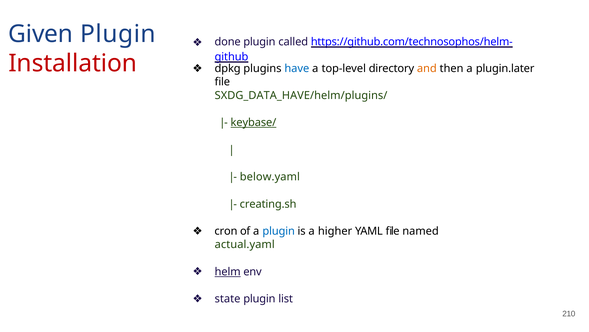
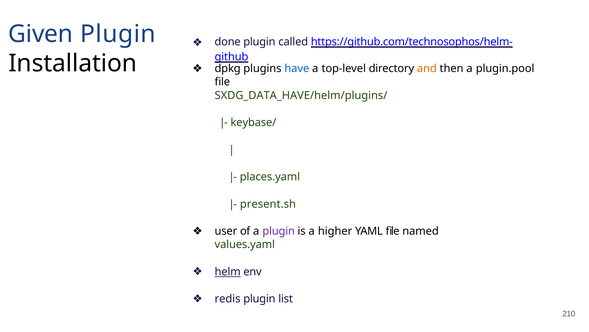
Installation colour: red -> black
plugin.later: plugin.later -> plugin.pool
keybase/ underline: present -> none
below.yaml: below.yaml -> places.yaml
creating.sh: creating.sh -> present.sh
cron: cron -> user
plugin at (279, 231) colour: blue -> purple
actual.yaml: actual.yaml -> values.yaml
state: state -> redis
